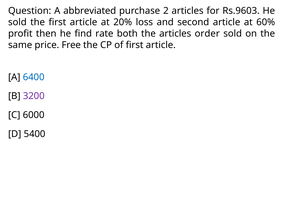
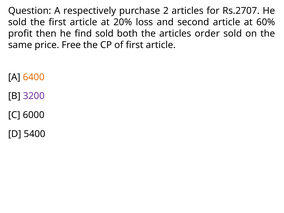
abbreviated: abbreviated -> respectively
Rs.9603: Rs.9603 -> Rs.2707
find rate: rate -> sold
6400 colour: blue -> orange
